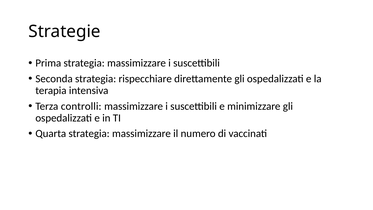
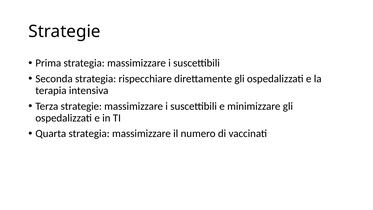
Terza controlli: controlli -> strategie
